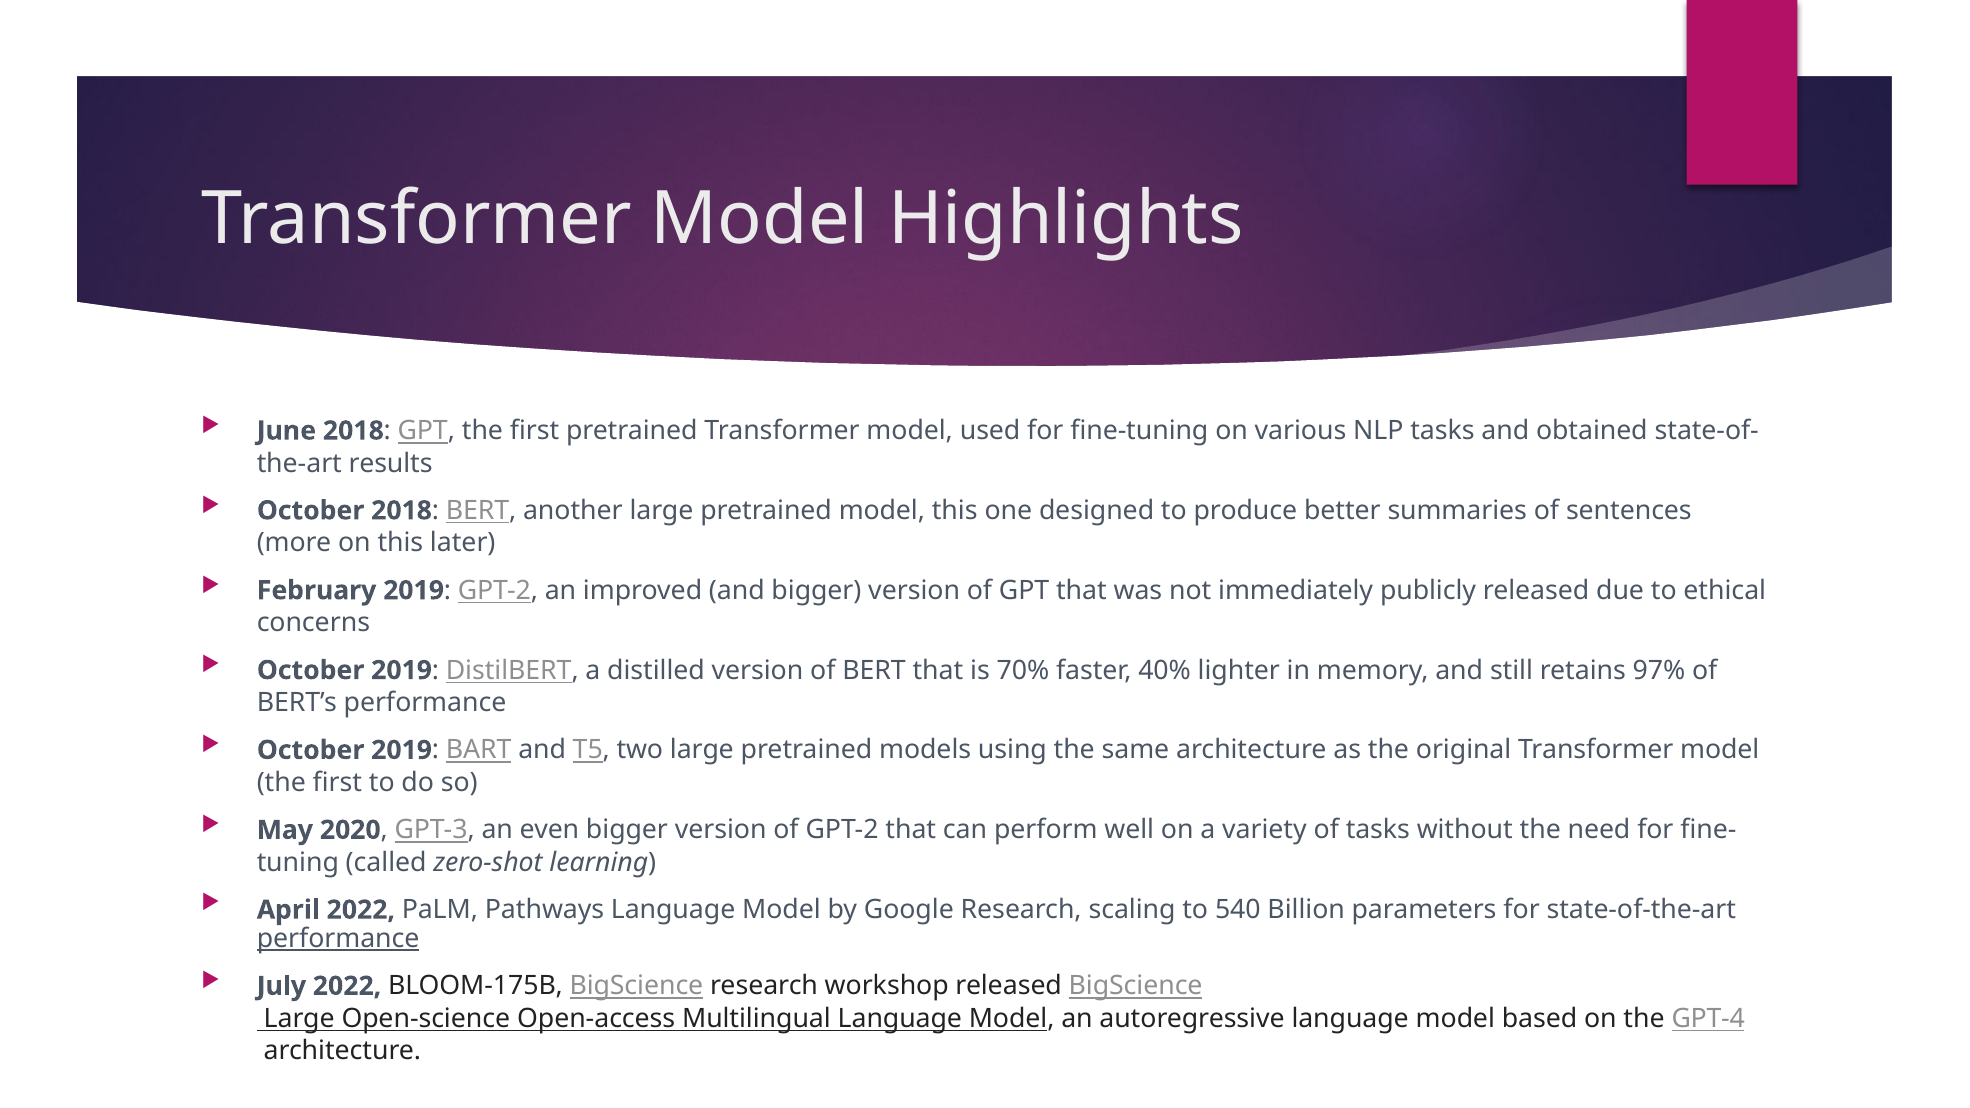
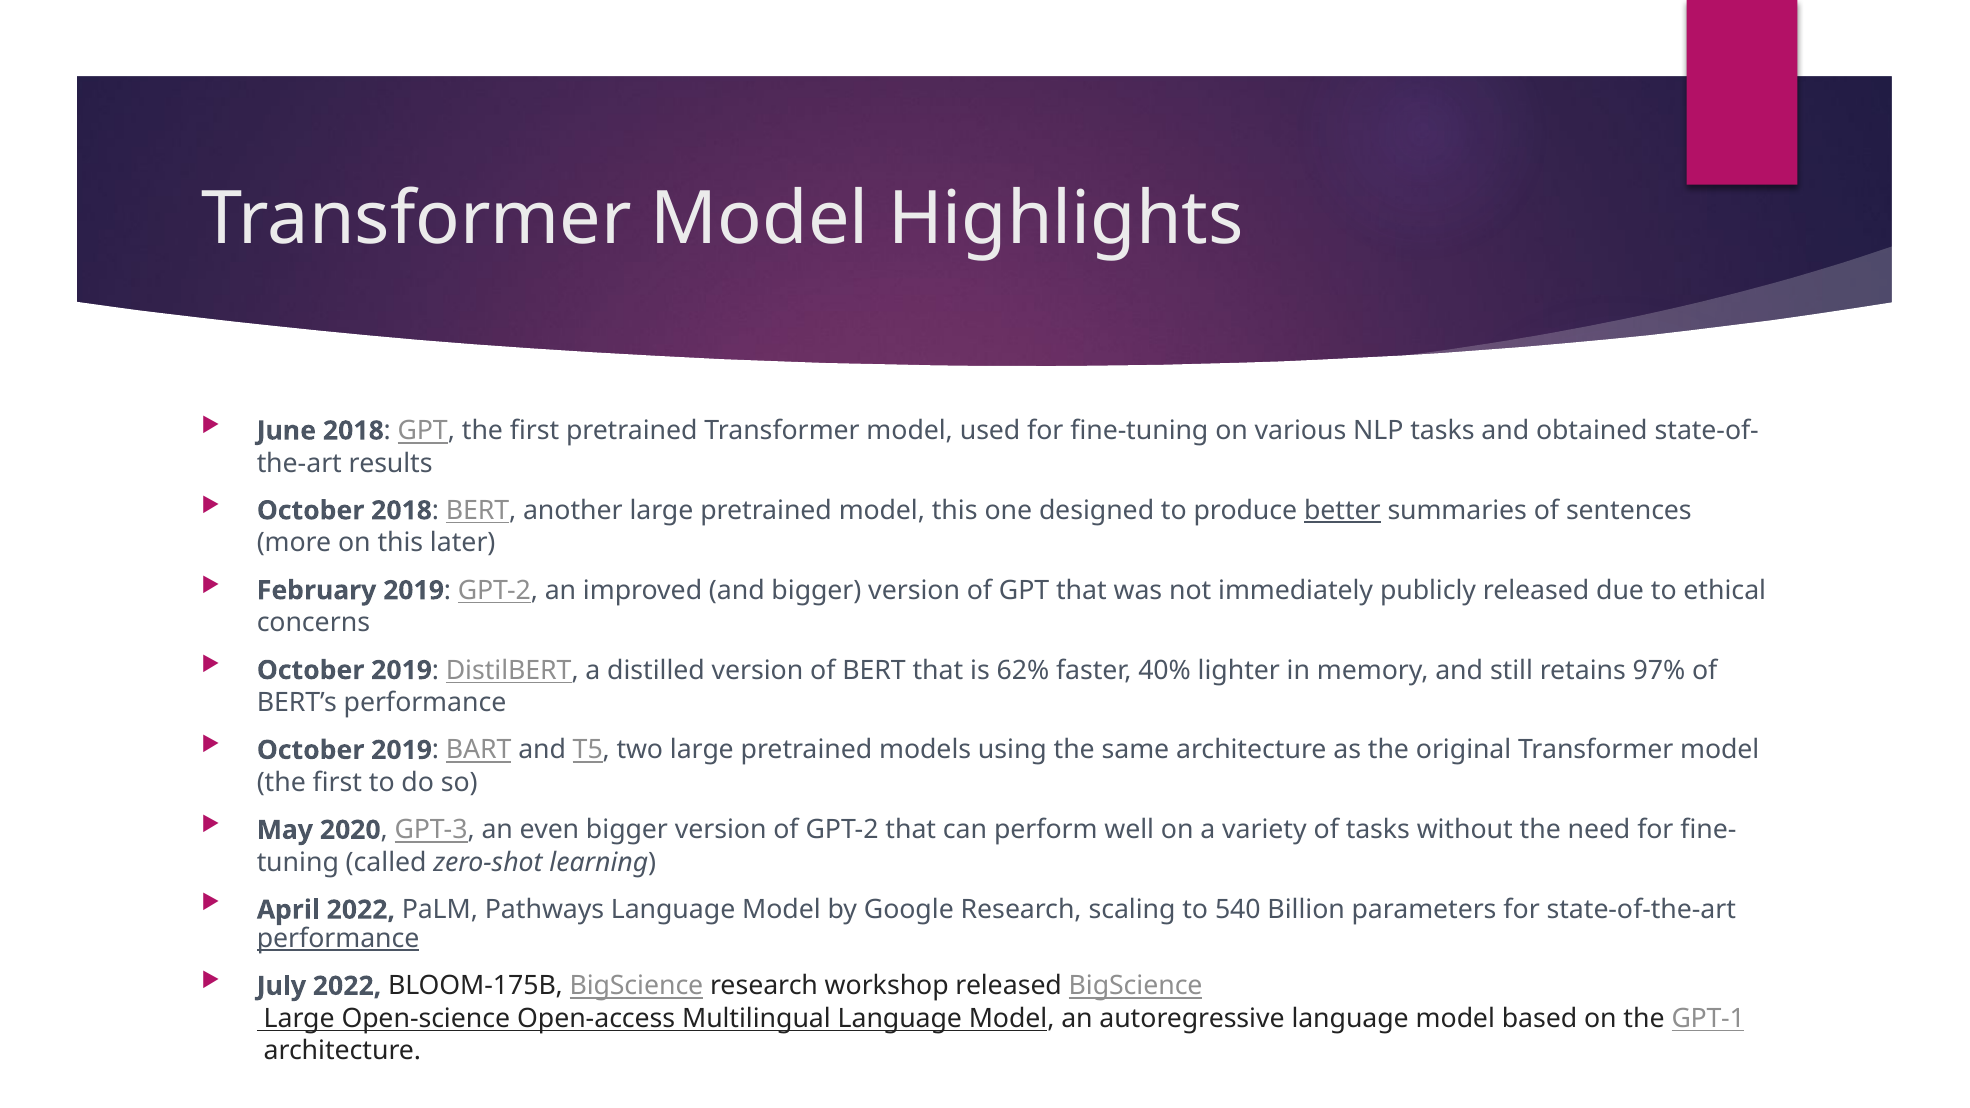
better underline: none -> present
70%: 70% -> 62%
GPT-4: GPT-4 -> GPT-1
